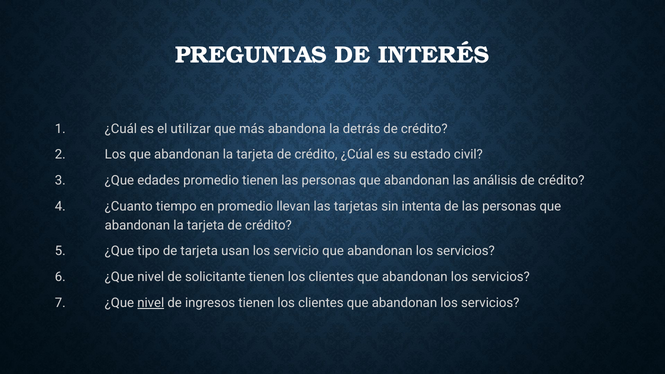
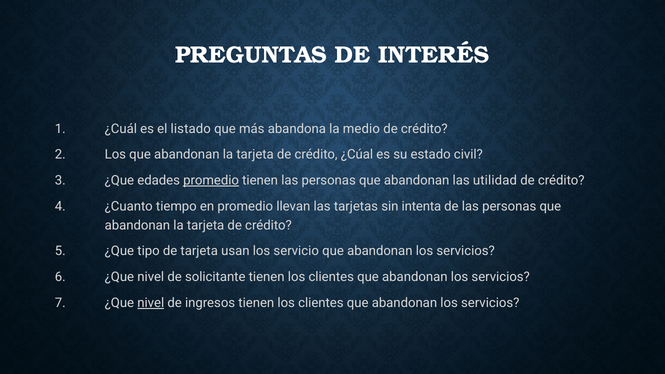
utilizar: utilizar -> listado
detrás: detrás -> medio
promedio at (211, 180) underline: none -> present
análisis: análisis -> utilidad
